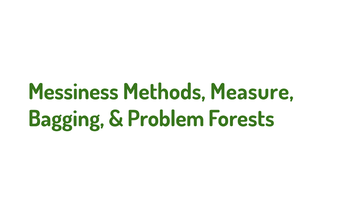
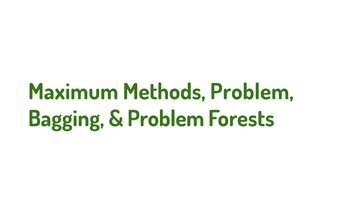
Messiness: Messiness -> Maximum
Methods Measure: Measure -> Problem
